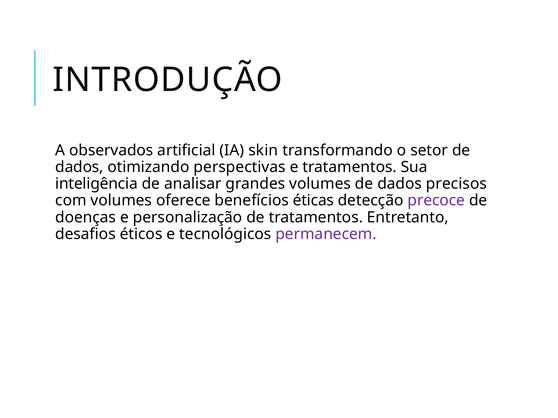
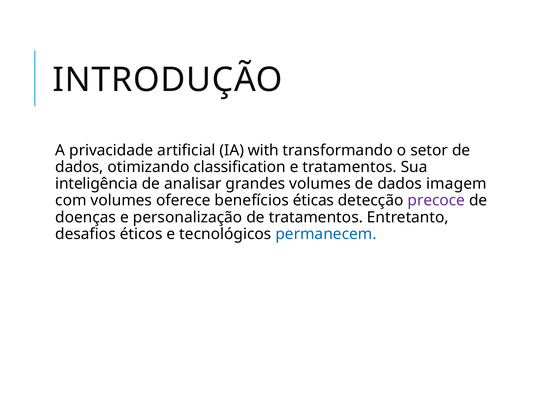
observados: observados -> privacidade
skin: skin -> with
perspectivas: perspectivas -> classification
precisos: precisos -> imagem
permanecem colour: purple -> blue
